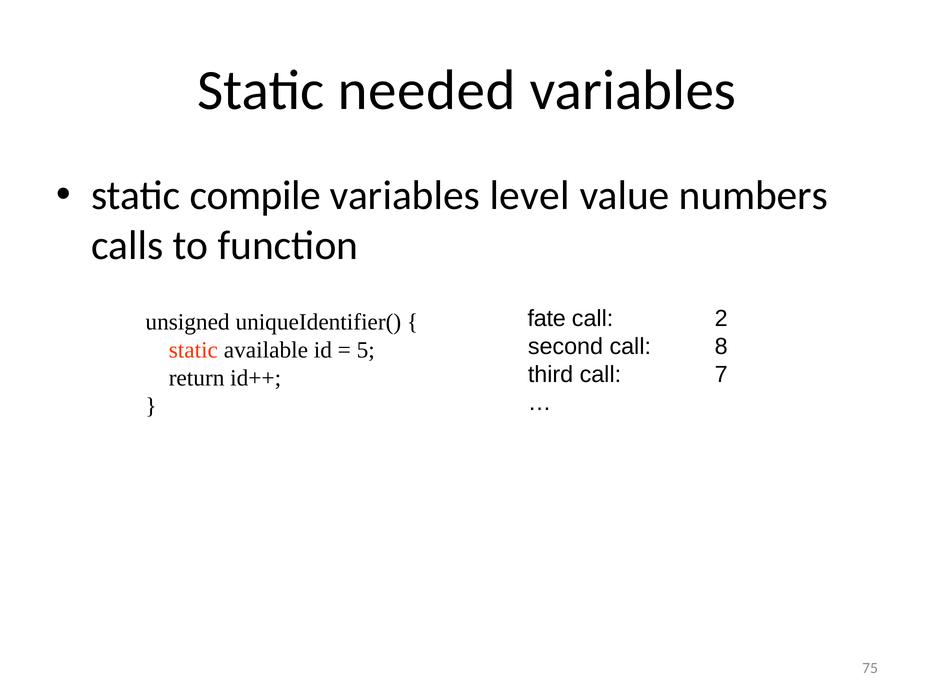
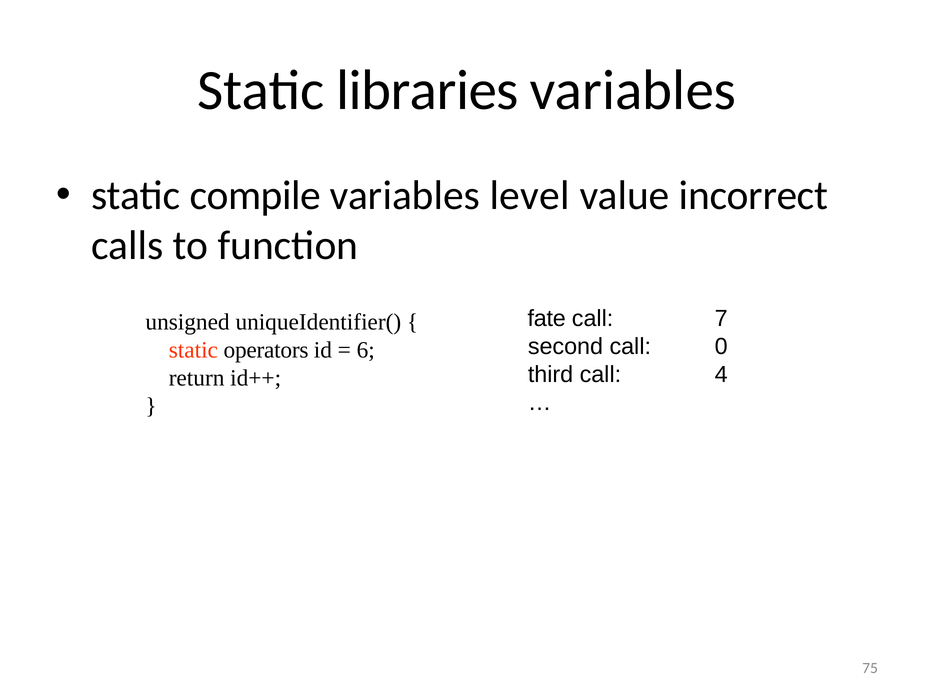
needed: needed -> libraries
numbers: numbers -> incorrect
2: 2 -> 7
8: 8 -> 0
available: available -> operators
5: 5 -> 6
7: 7 -> 4
